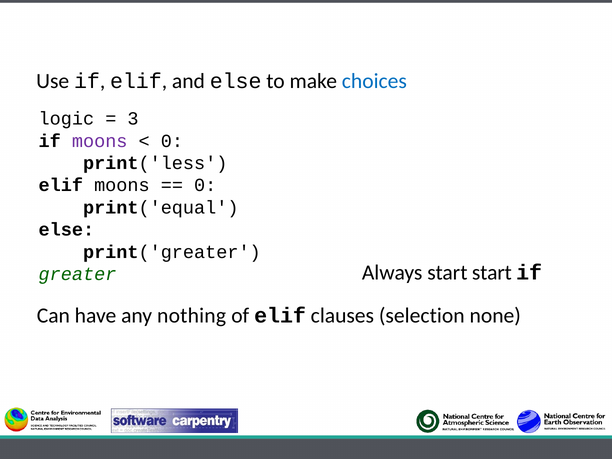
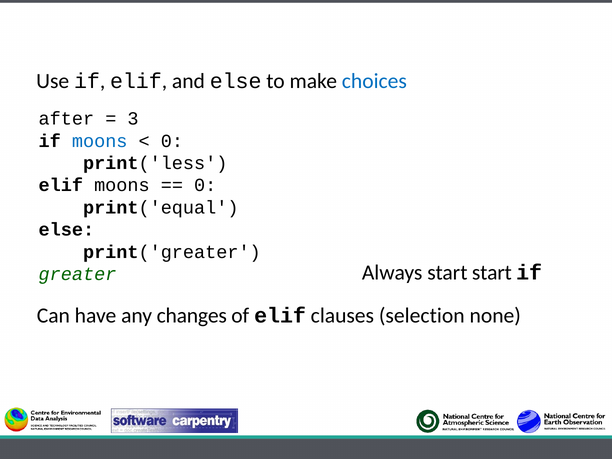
logic: logic -> after
moons at (100, 141) colour: purple -> blue
nothing: nothing -> changes
